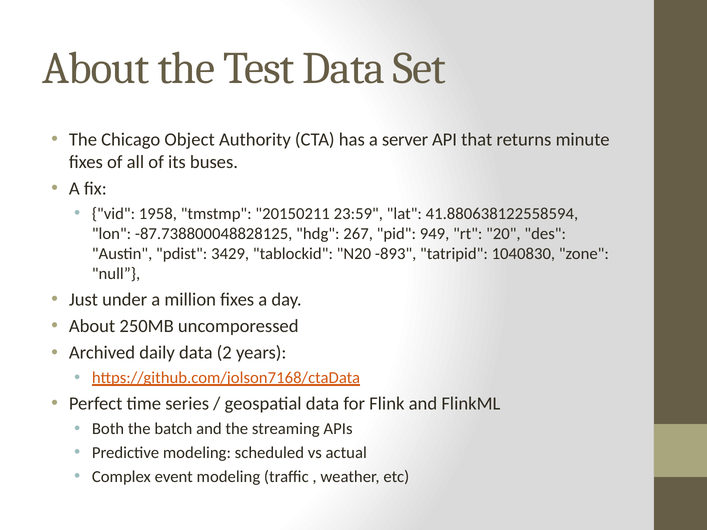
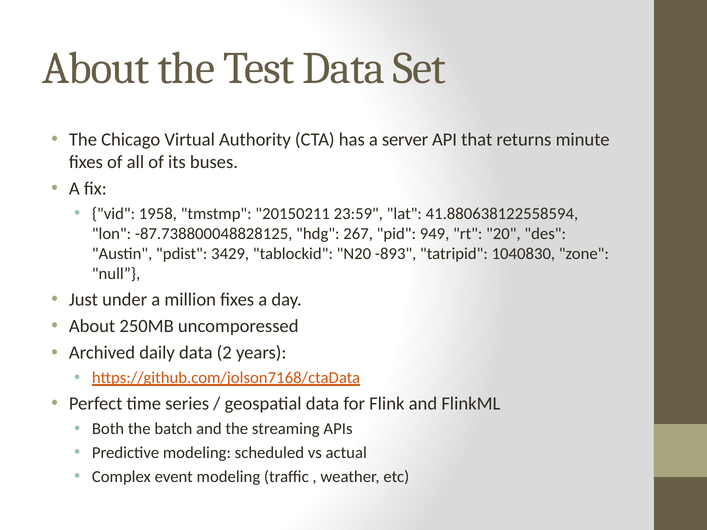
Object: Object -> Virtual
